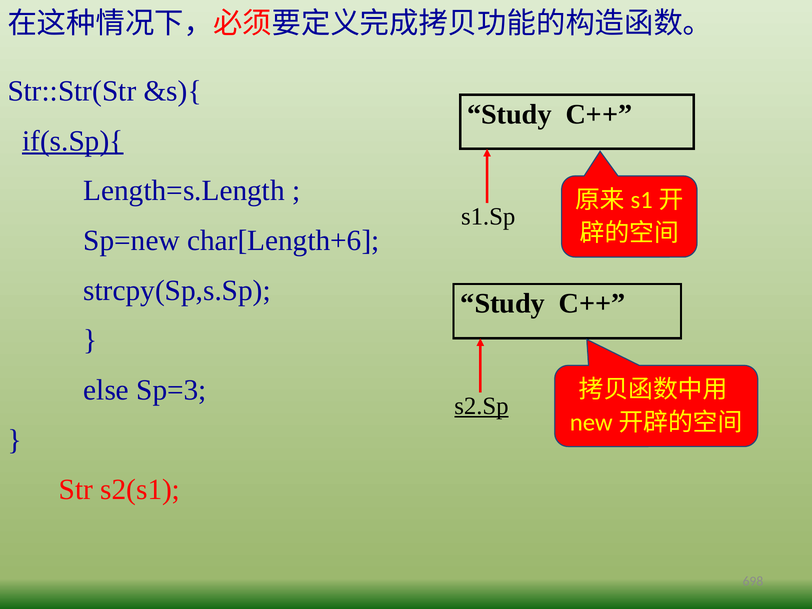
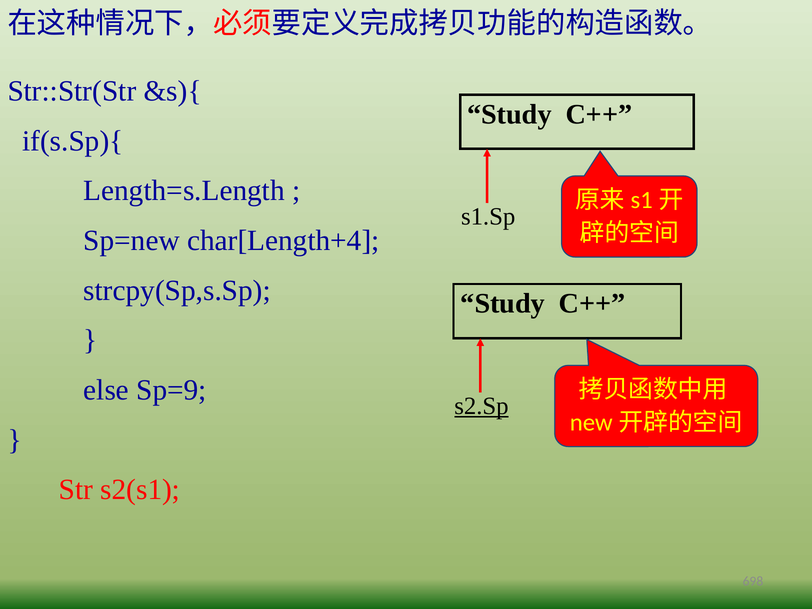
if(s.Sp){ underline: present -> none
char[Length+6: char[Length+6 -> char[Length+4
Sp=3: Sp=3 -> Sp=9
